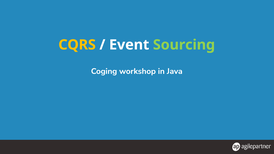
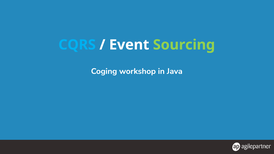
CQRS colour: yellow -> light blue
